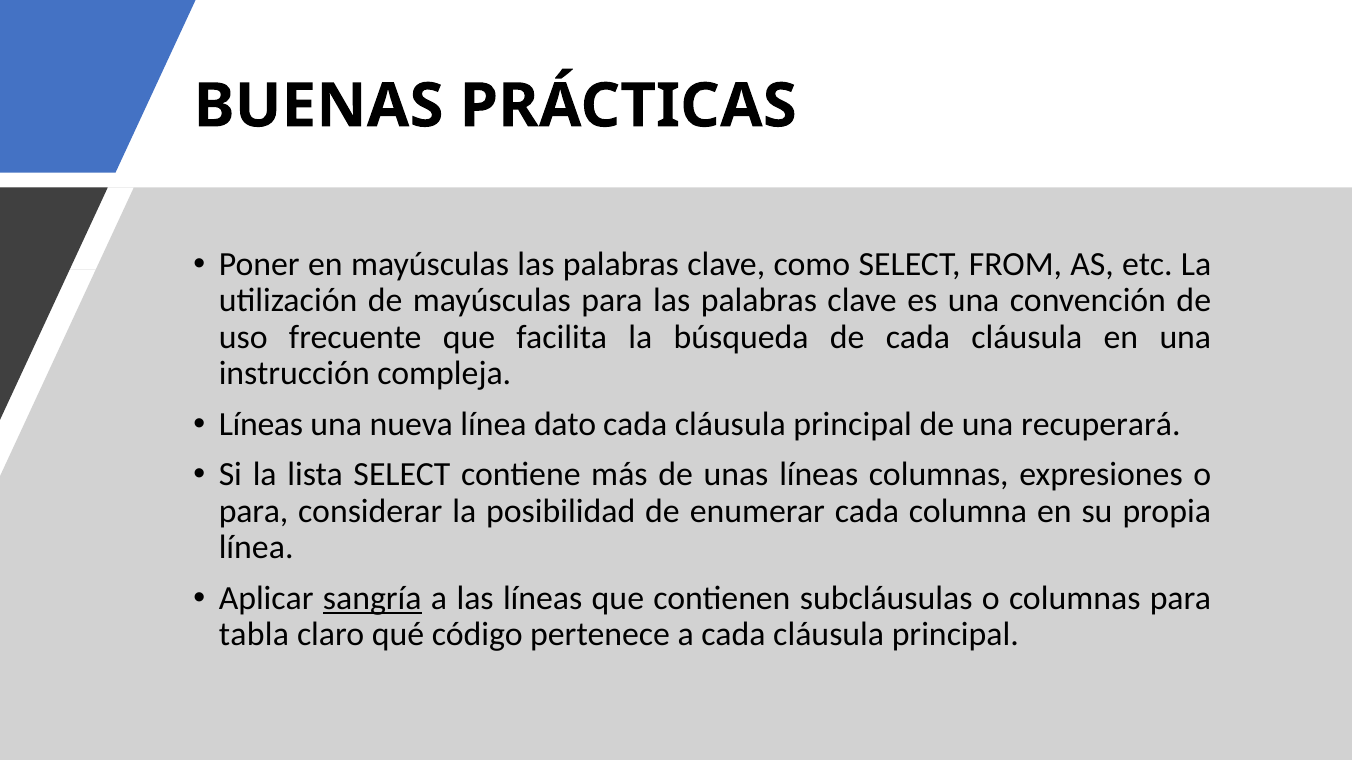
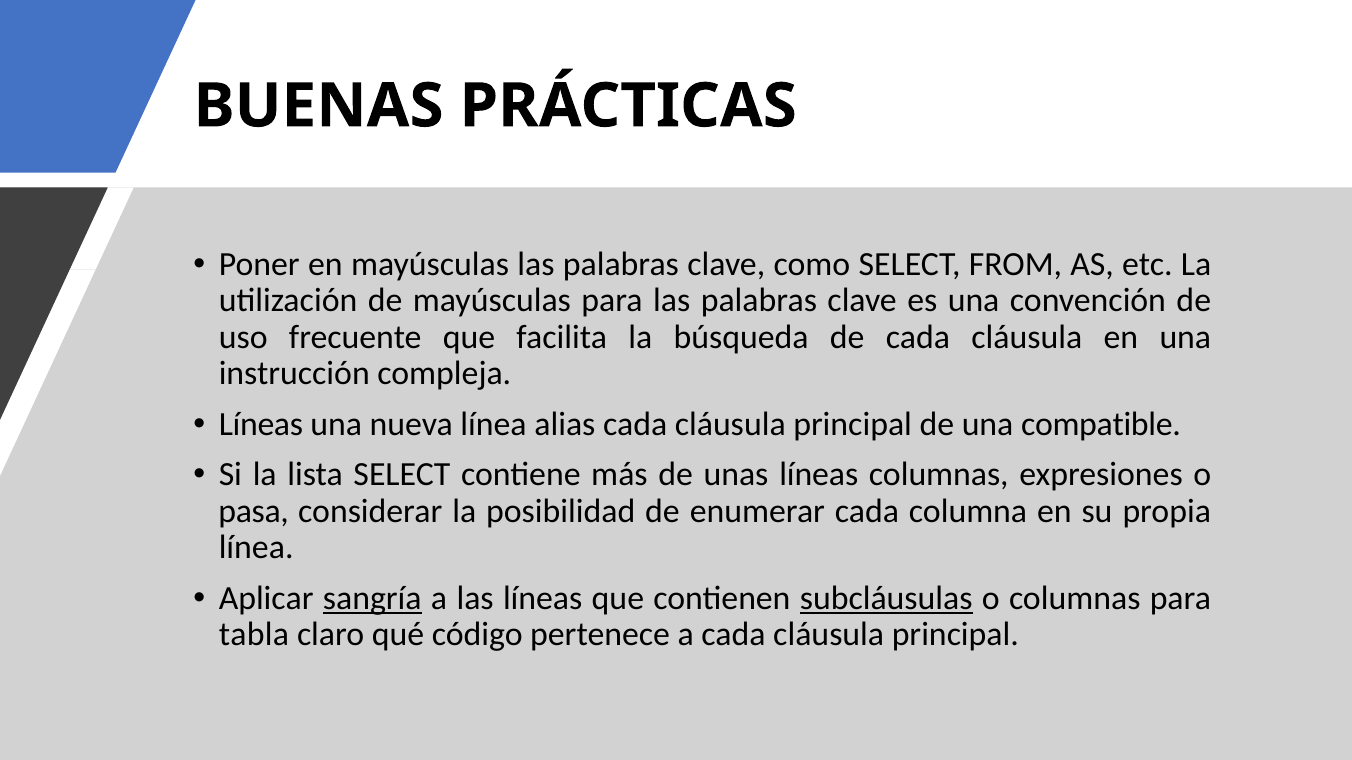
dato: dato -> alias
recuperará: recuperará -> compatible
para at (254, 512): para -> pasa
subcláusulas underline: none -> present
